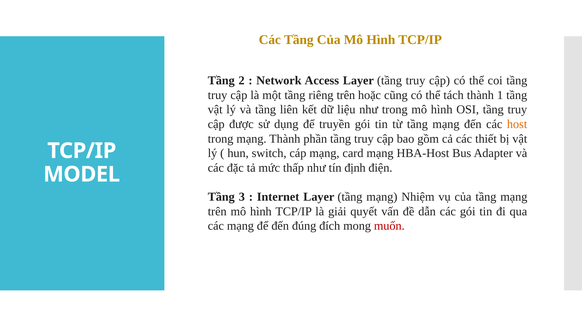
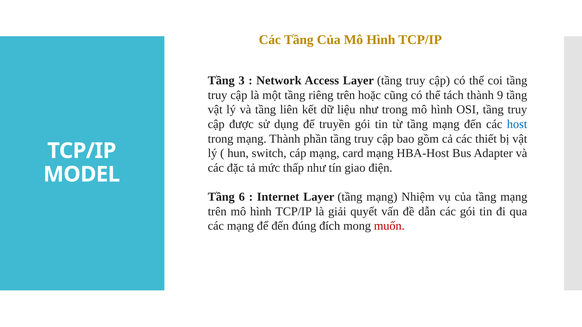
2: 2 -> 3
1: 1 -> 9
host colour: orange -> blue
định: định -> giao
3: 3 -> 6
